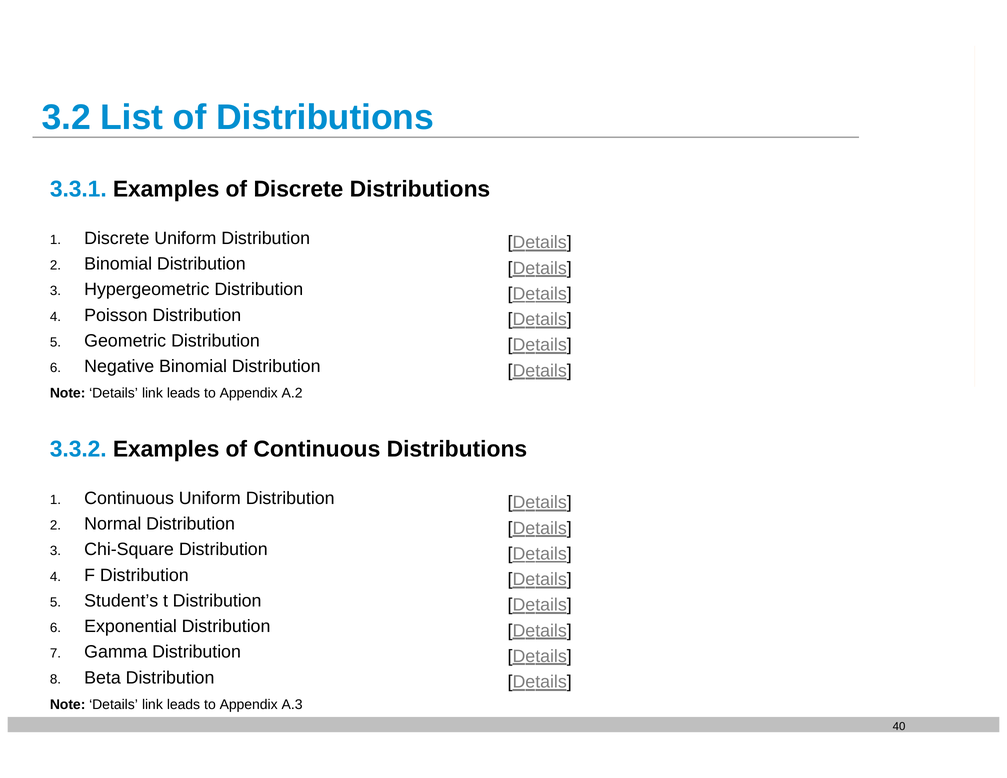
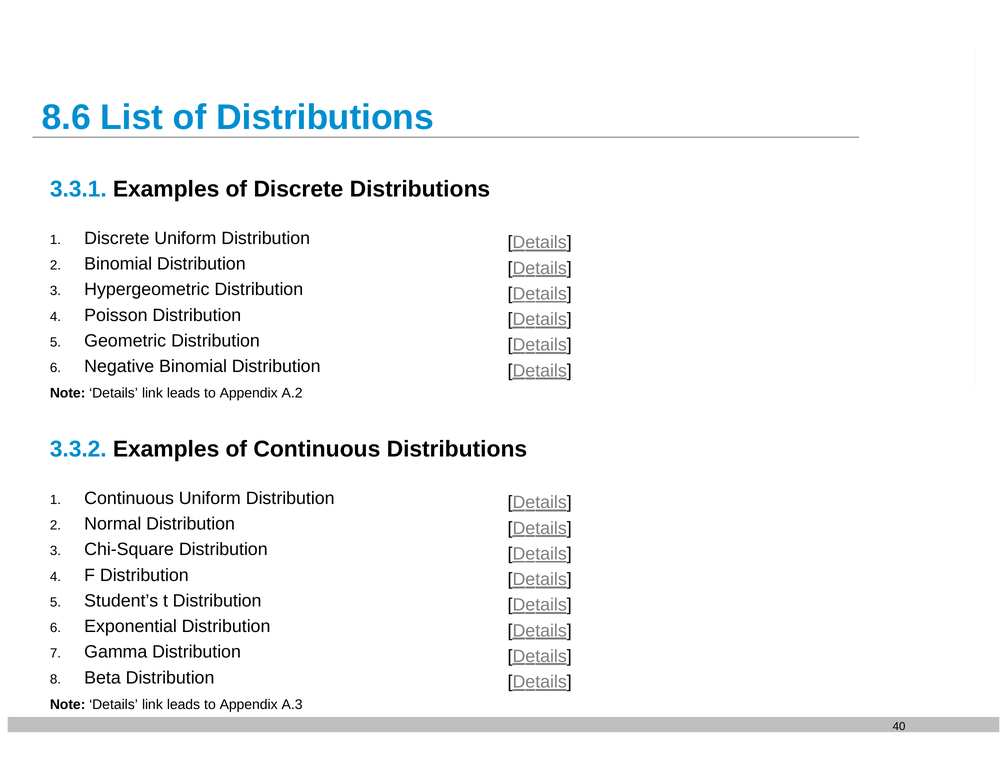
3.2: 3.2 -> 8.6
